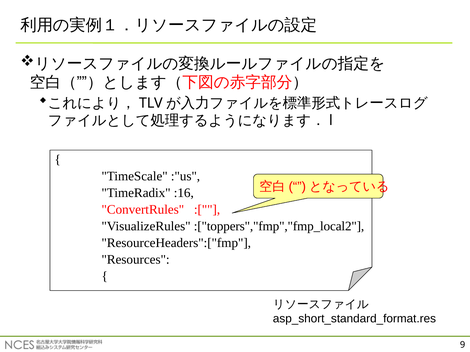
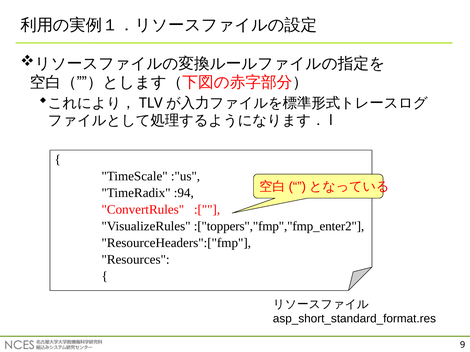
:16: :16 -> :94
:["toppers","fmp","fmp_local2: :["toppers","fmp","fmp_local2 -> :["toppers","fmp","fmp_enter2
